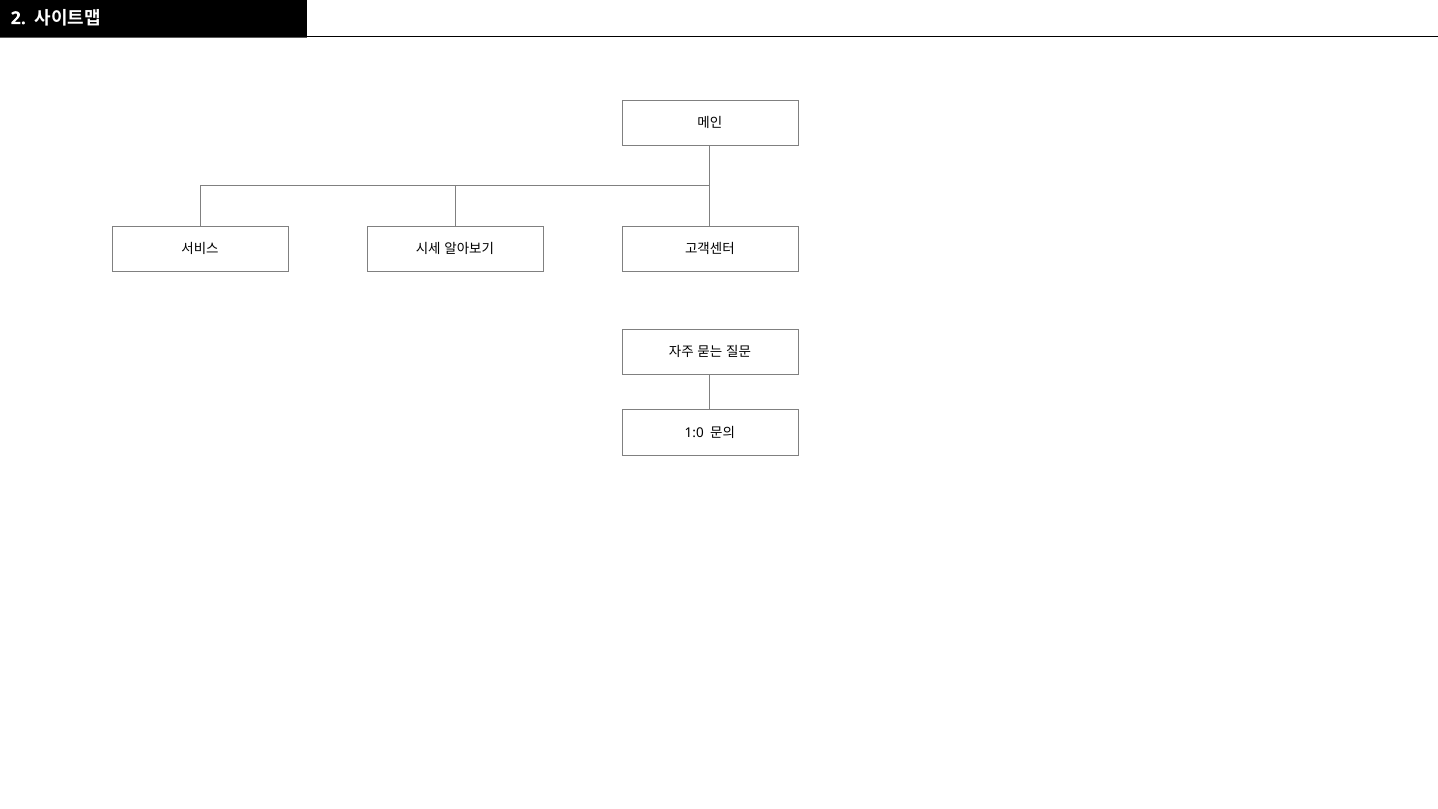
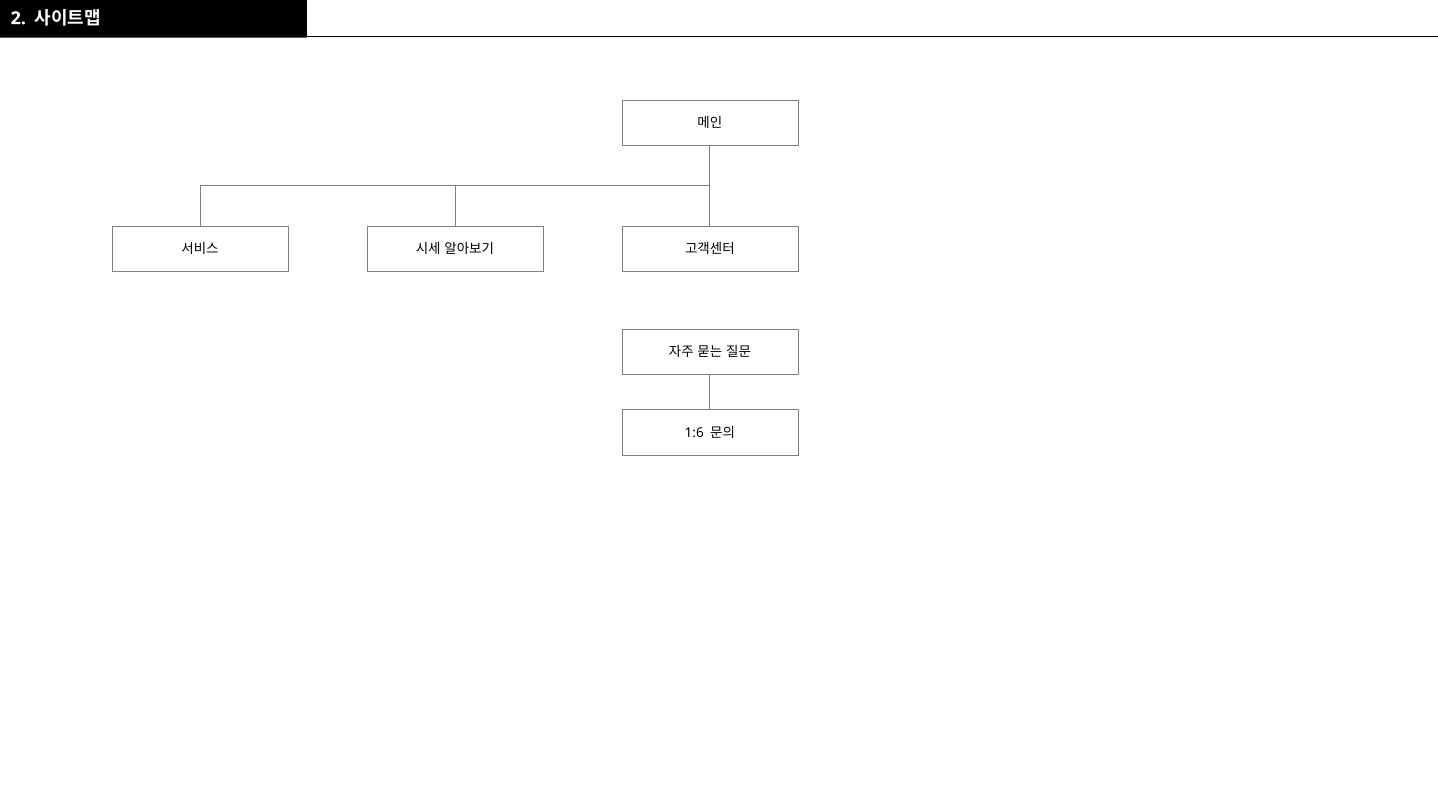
1:0: 1:0 -> 1:6
